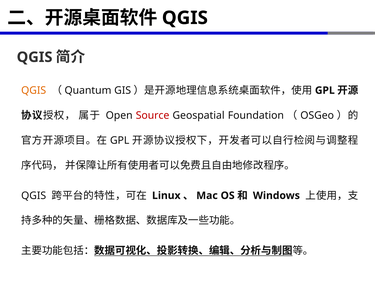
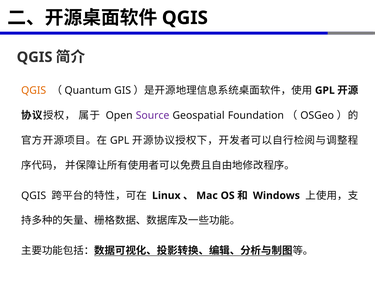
Source colour: red -> purple
